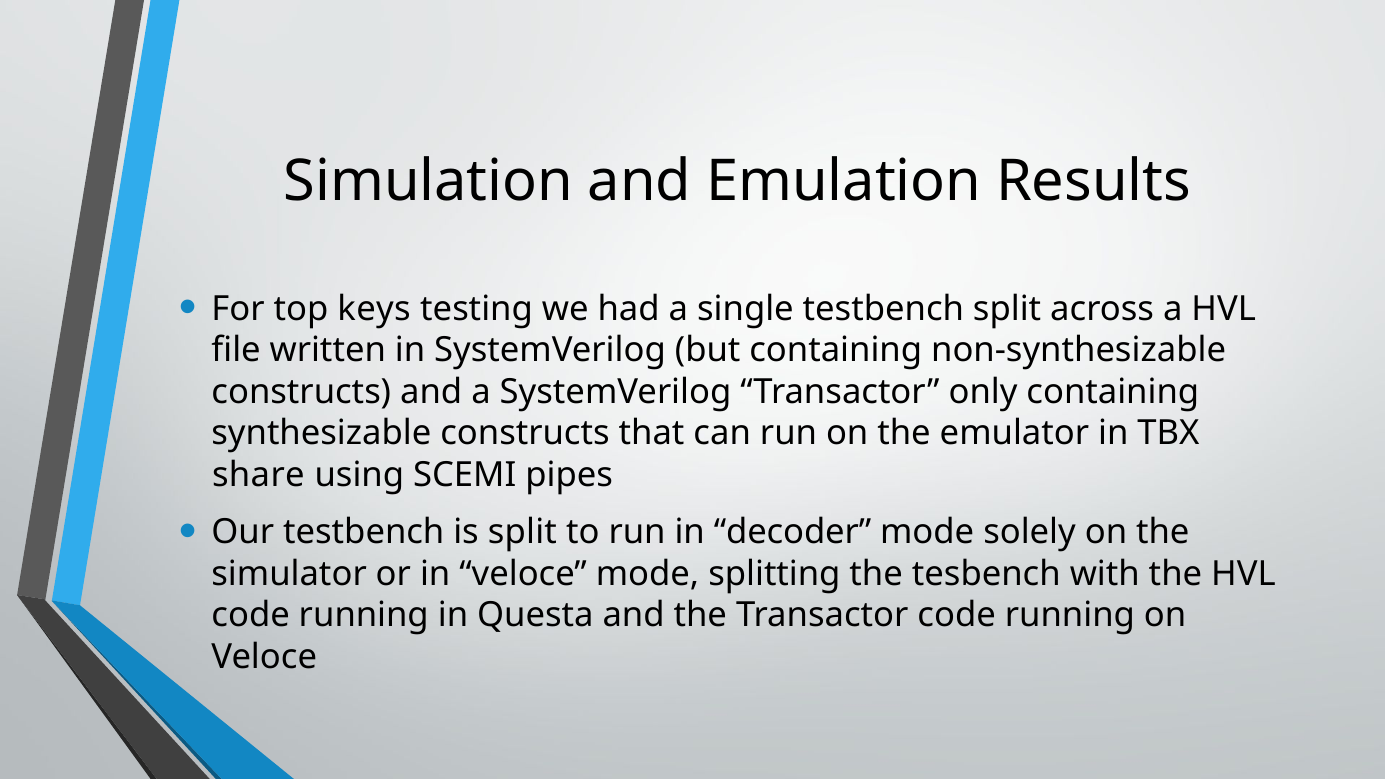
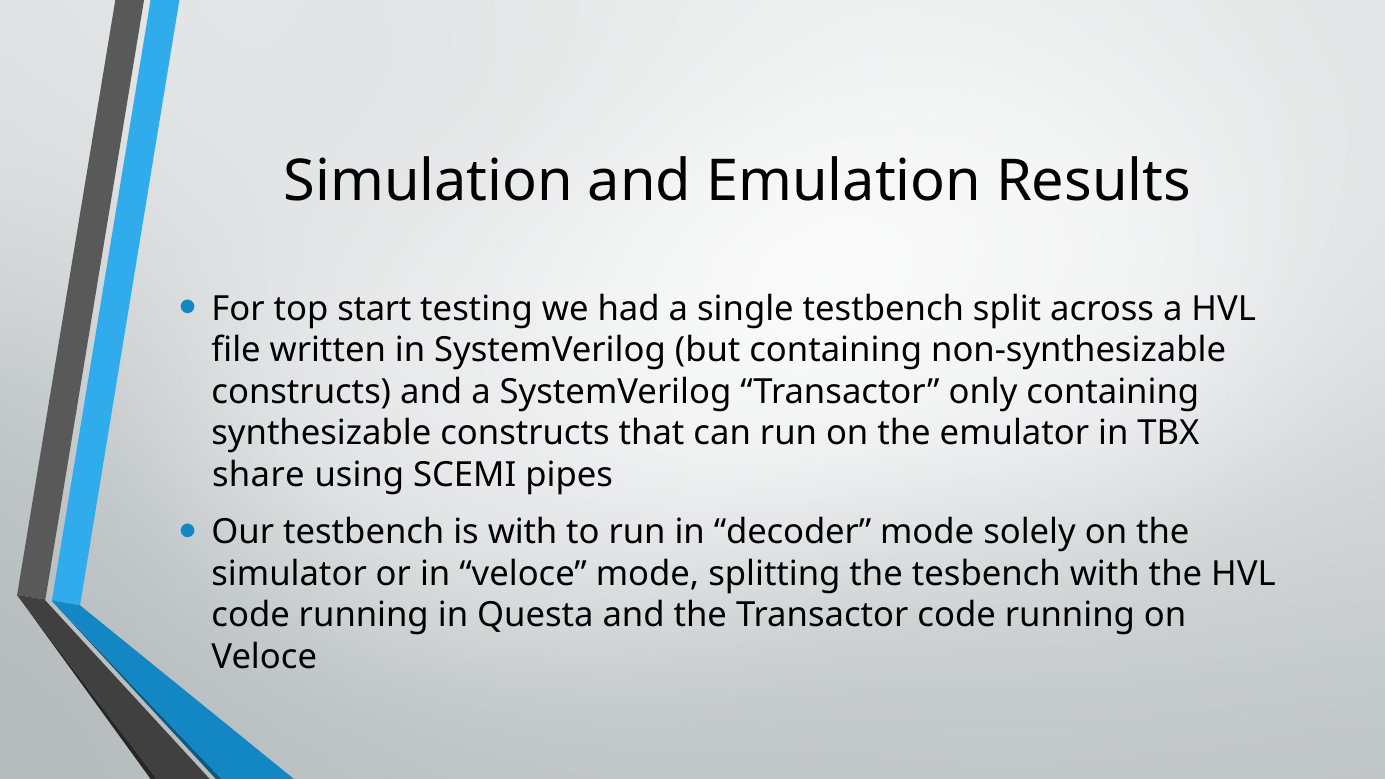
keys: keys -> start
is split: split -> with
